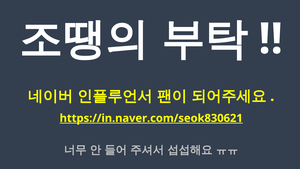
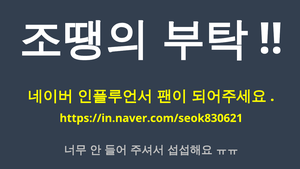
https://in.naver.com/seok830621 underline: present -> none
